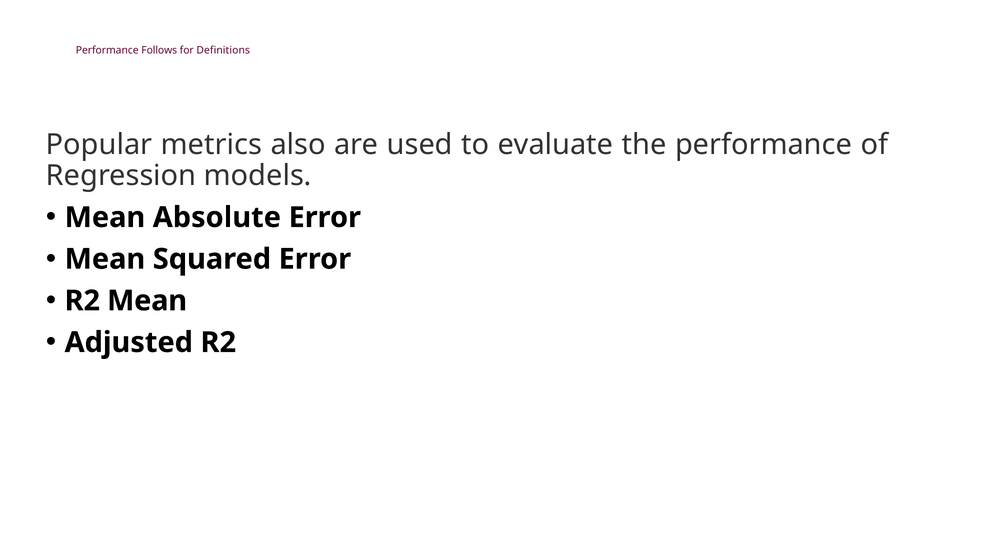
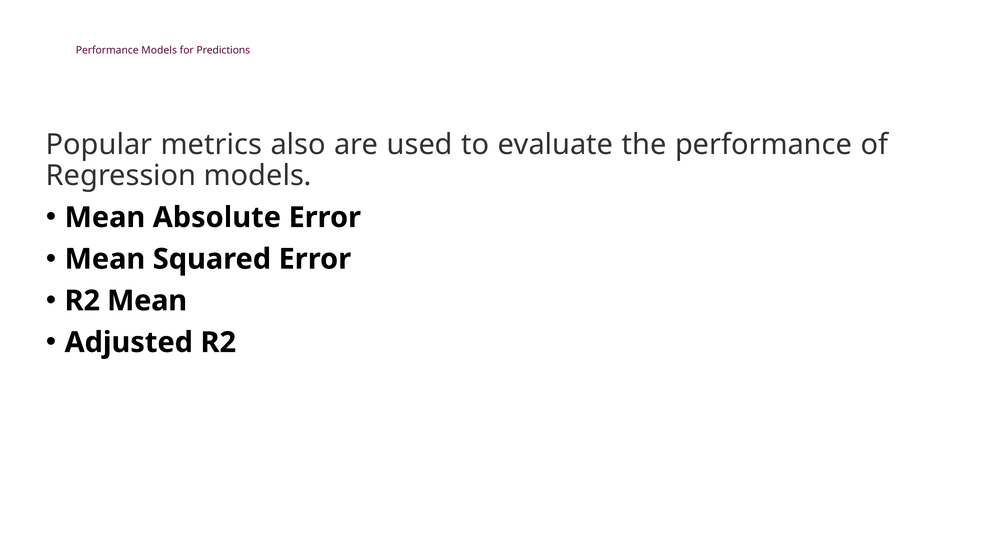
Performance Follows: Follows -> Models
Definitions: Definitions -> Predictions
